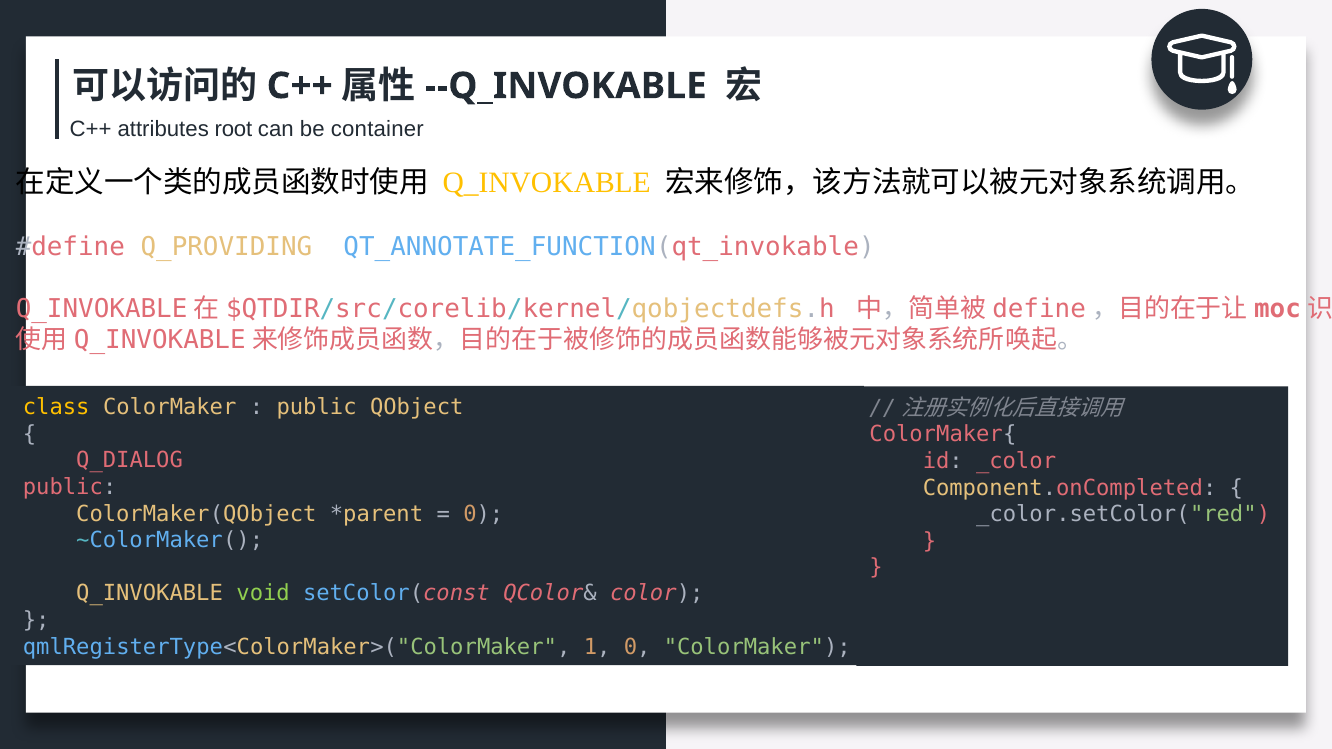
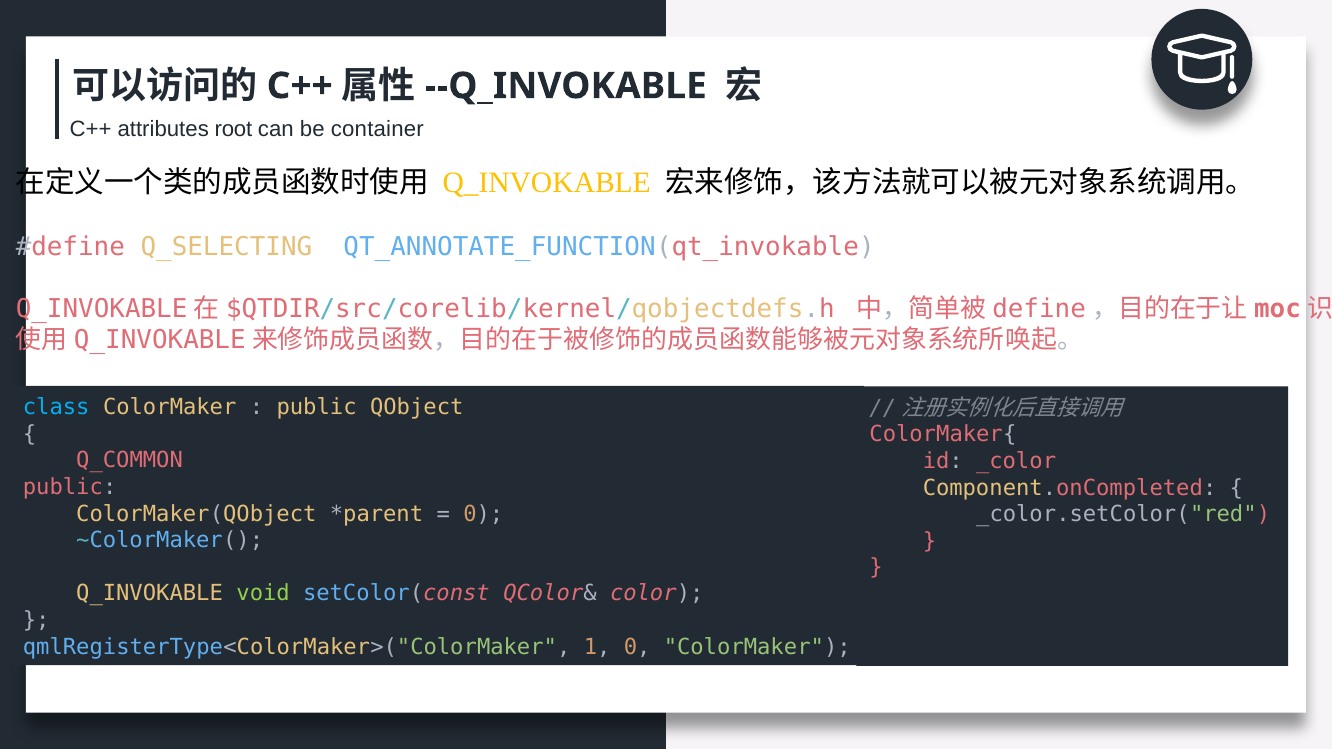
Q_PROVIDING: Q_PROVIDING -> Q_SELECTING
class colour: yellow -> light blue
Q_DIALOG: Q_DIALOG -> Q_COMMON
